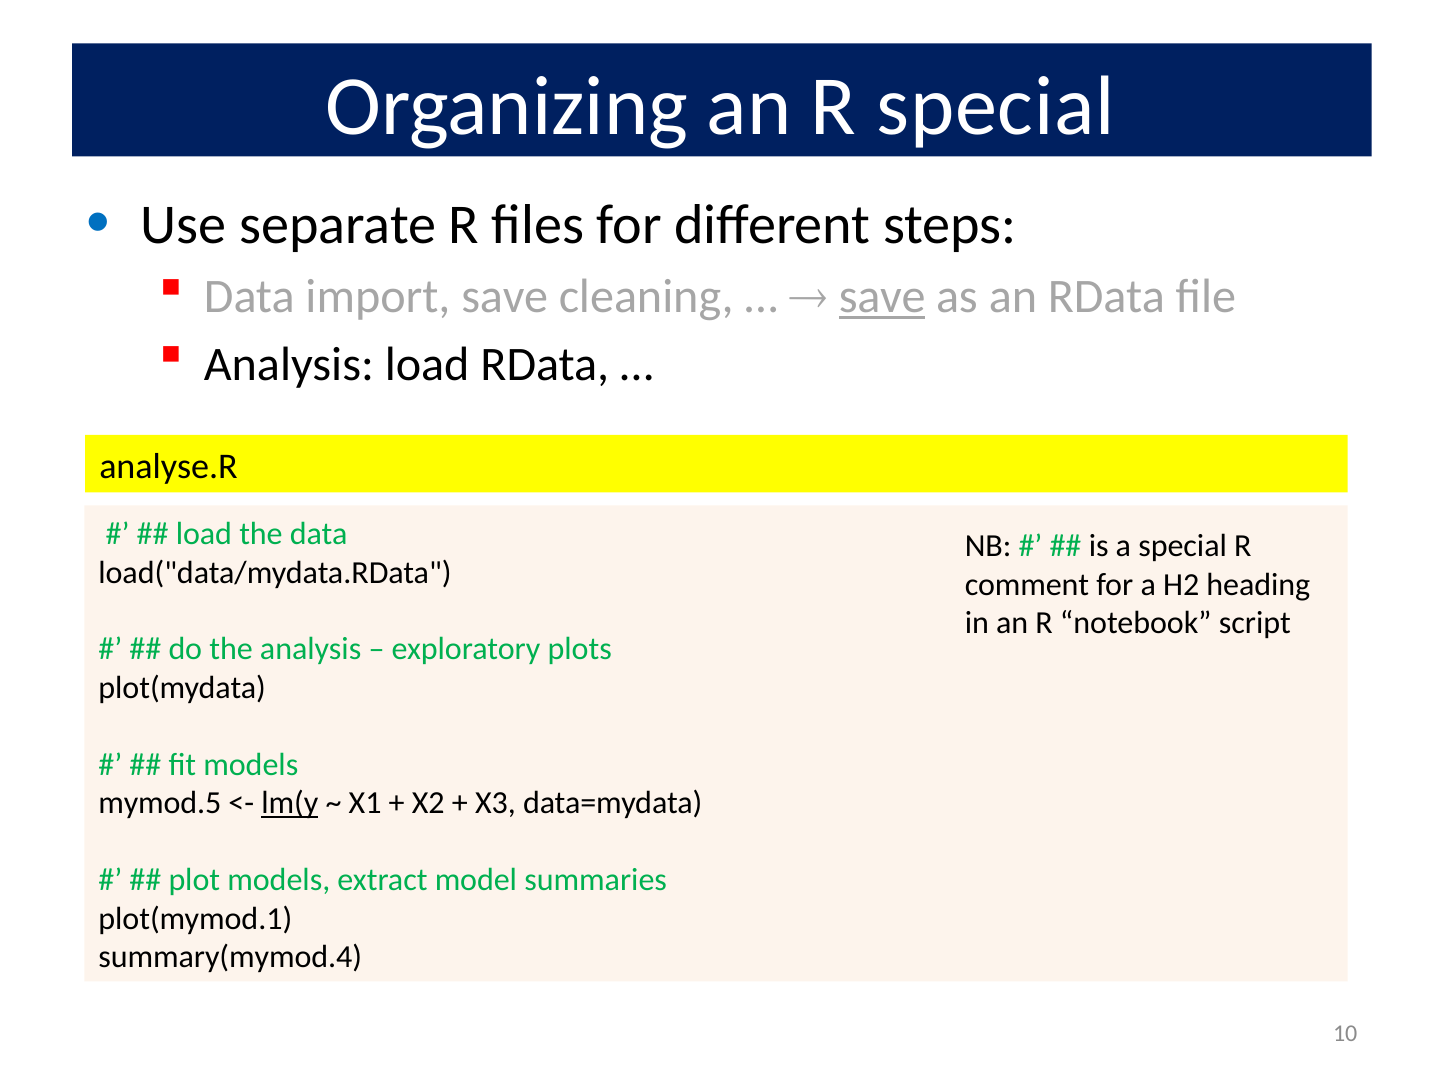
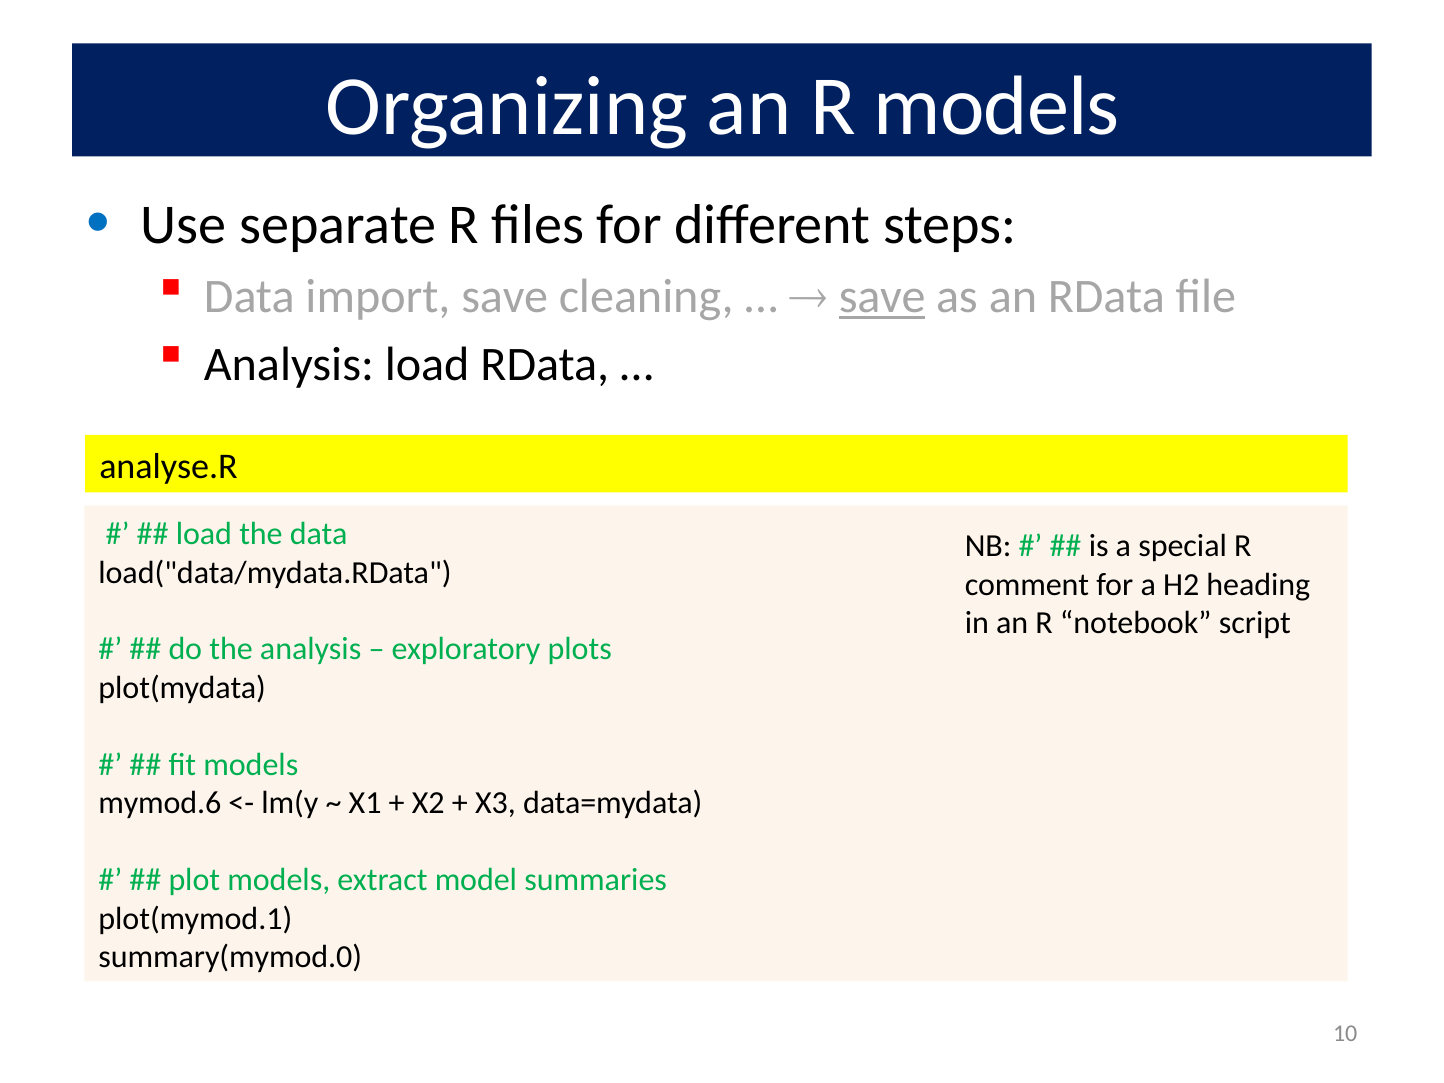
R special: special -> models
mymod.5: mymod.5 -> mymod.6
lm(y underline: present -> none
summary(mymod.4: summary(mymod.4 -> summary(mymod.0
